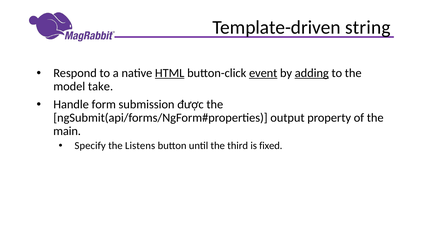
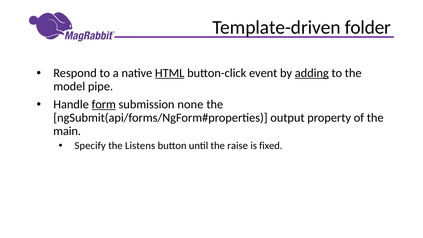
string: string -> folder
event underline: present -> none
take: take -> pipe
form underline: none -> present
được: được -> none
third: third -> raise
